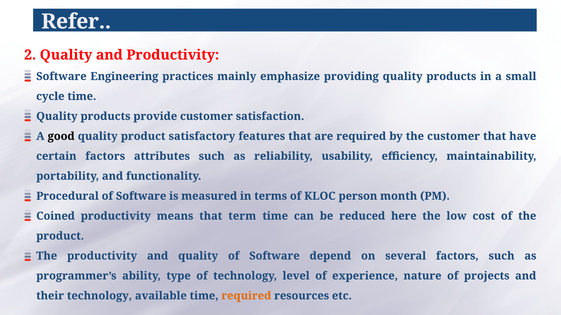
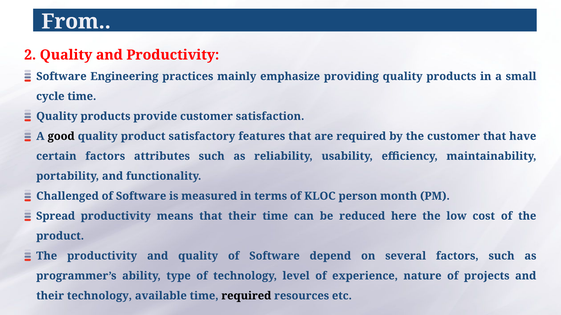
Refer: Refer -> From
Procedural: Procedural -> Challenged
Coined: Coined -> Spread
that term: term -> their
required at (246, 296) colour: orange -> black
